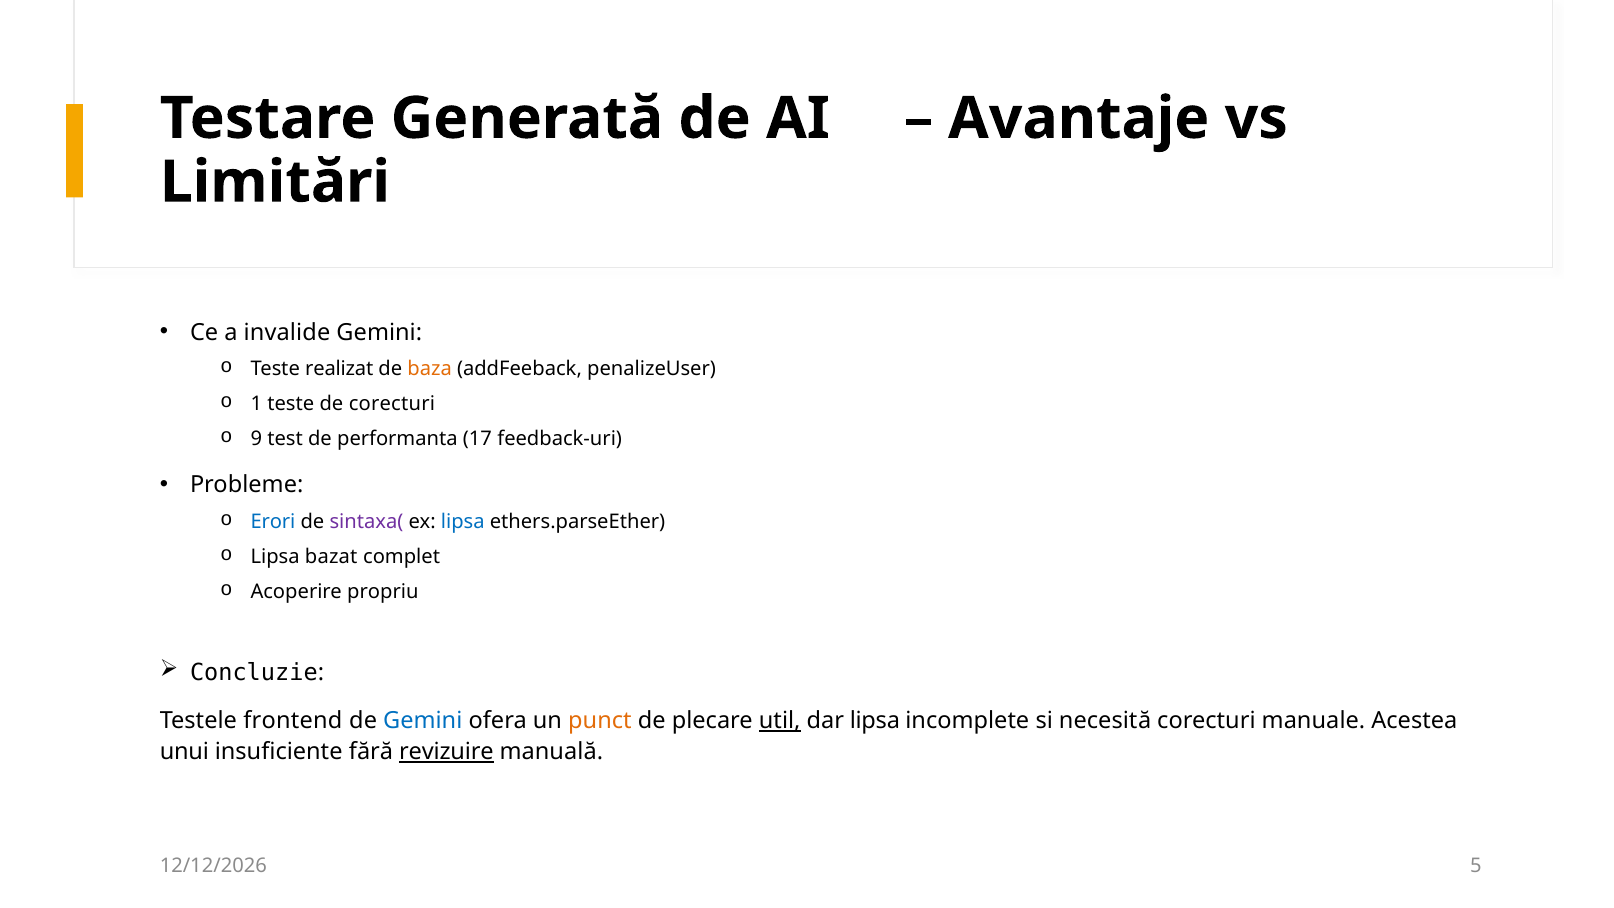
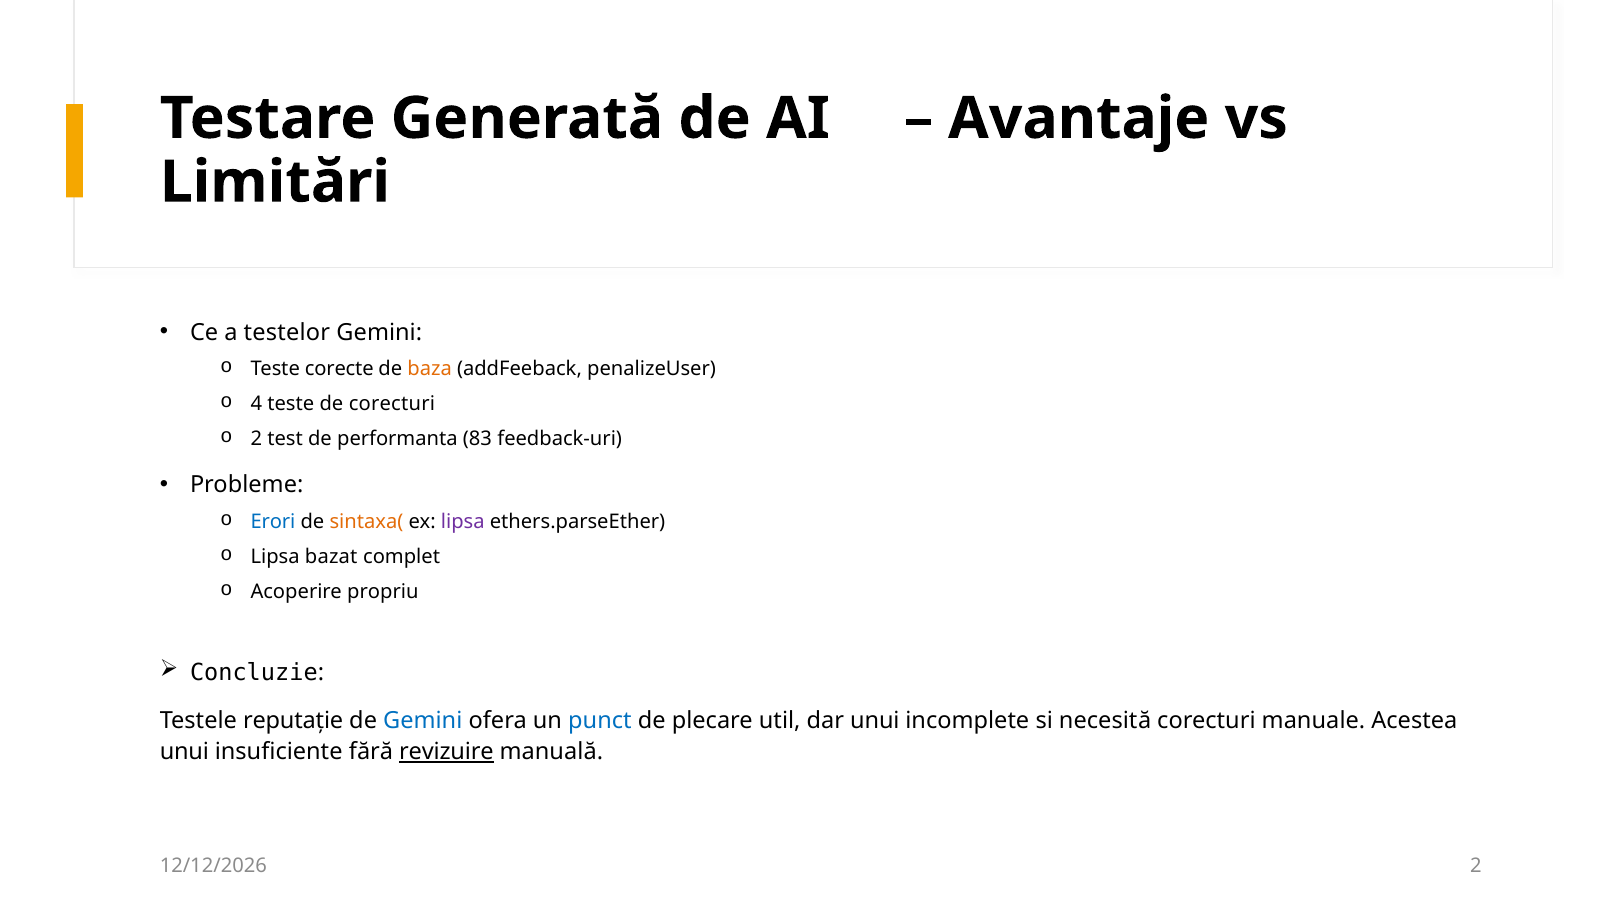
invalide: invalide -> testelor
realizat: realizat -> corecte
1: 1 -> 4
9 at (256, 439): 9 -> 2
17: 17 -> 83
sintaxa( colour: purple -> orange
lipsa at (463, 522) colour: blue -> purple
frontend: frontend -> reputație
punct colour: orange -> blue
util underline: present -> none
dar lipsa: lipsa -> unui
5 at (1476, 865): 5 -> 2
